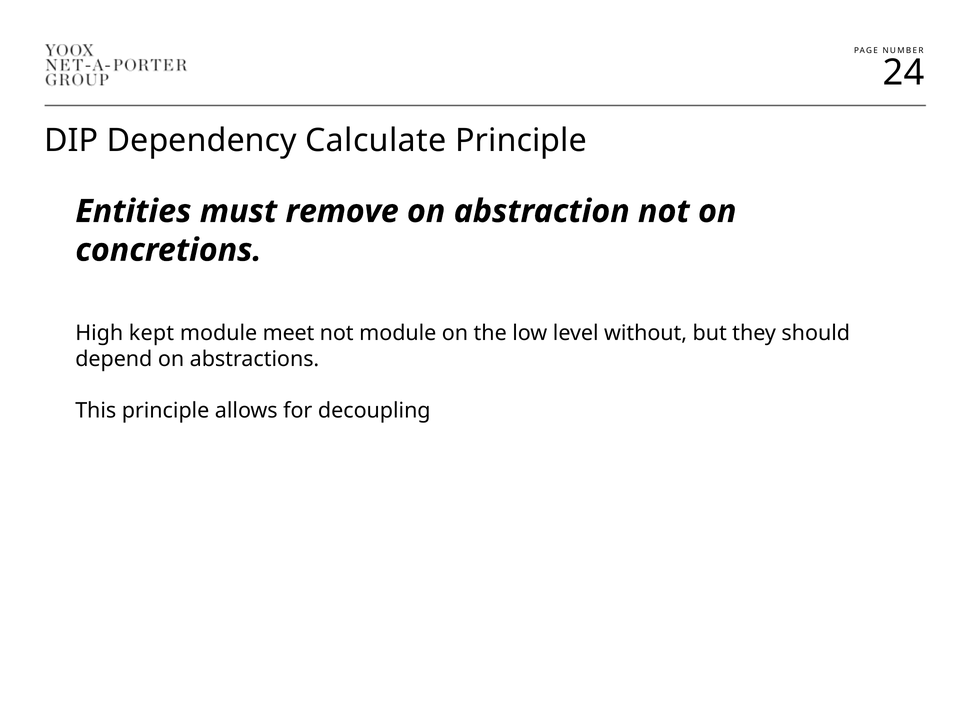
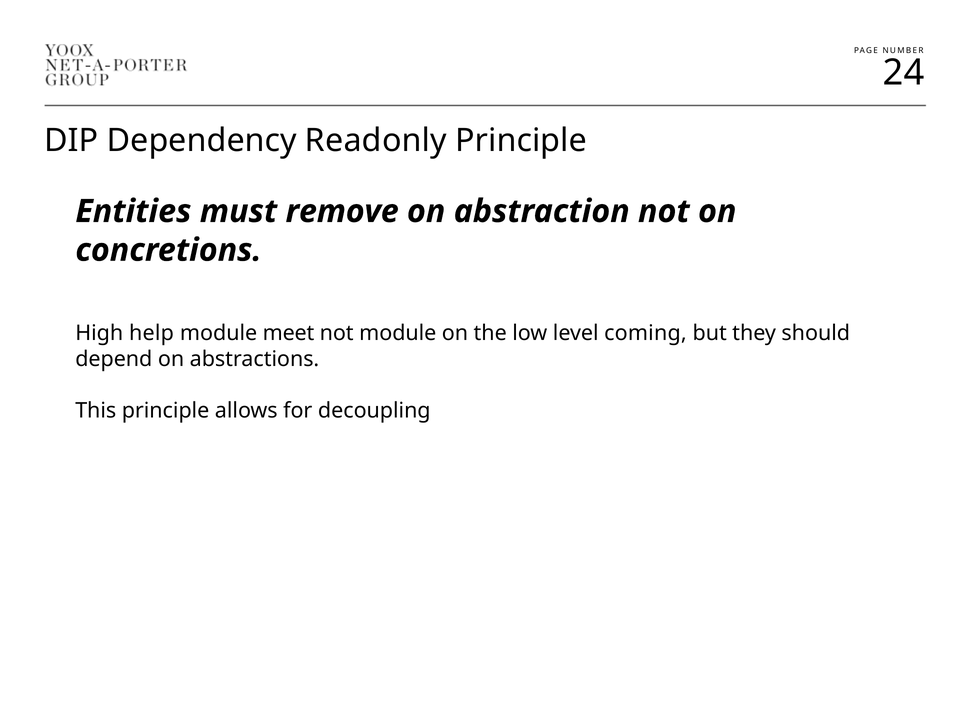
Calculate: Calculate -> Readonly
kept: kept -> help
without: without -> coming
